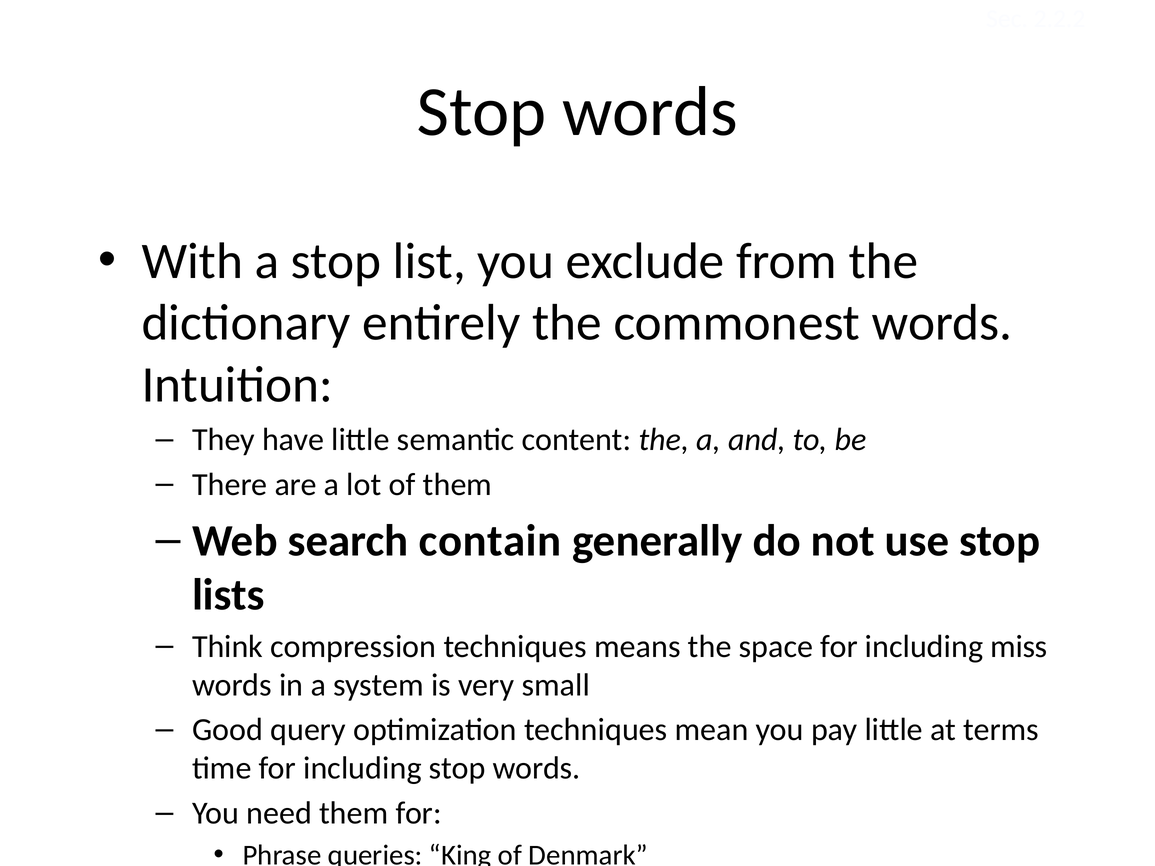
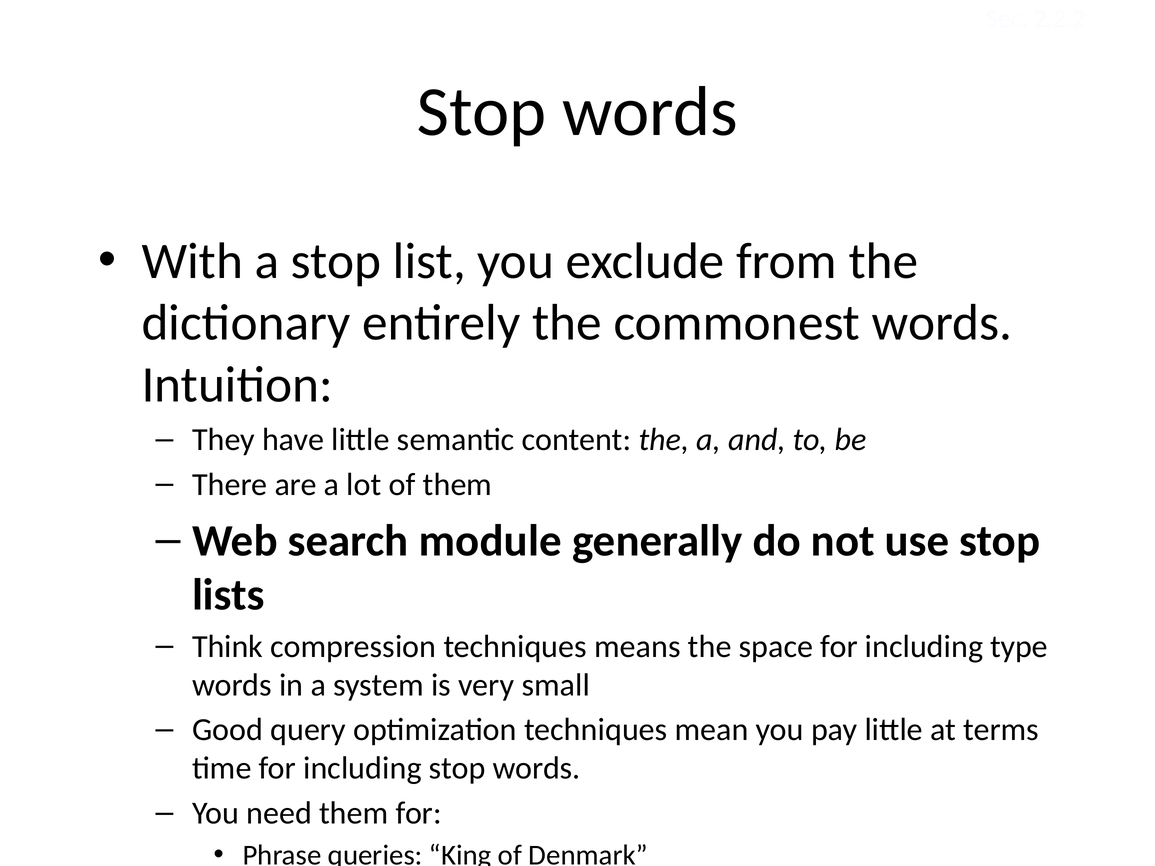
contain: contain -> module
miss: miss -> type
